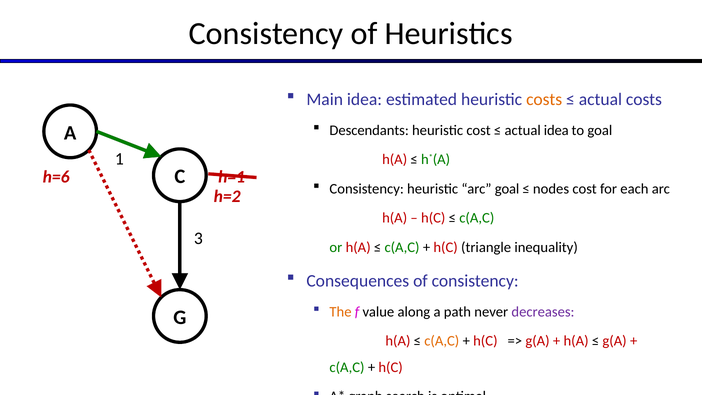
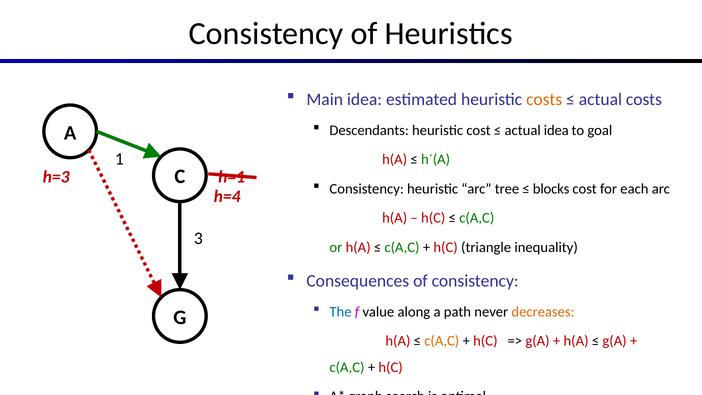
h=6: h=6 -> h=3
arc goal: goal -> tree
nodes: nodes -> blocks
h=2: h=2 -> h=4
The colour: orange -> blue
decreases colour: purple -> orange
